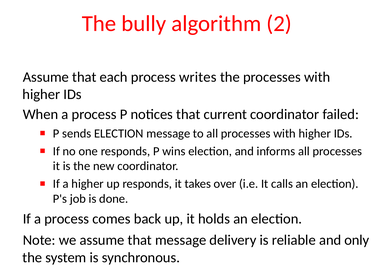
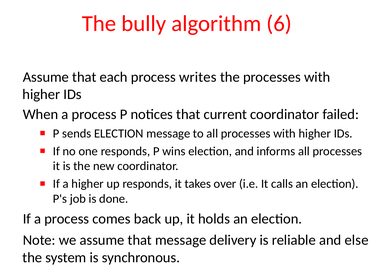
2: 2 -> 6
only: only -> else
